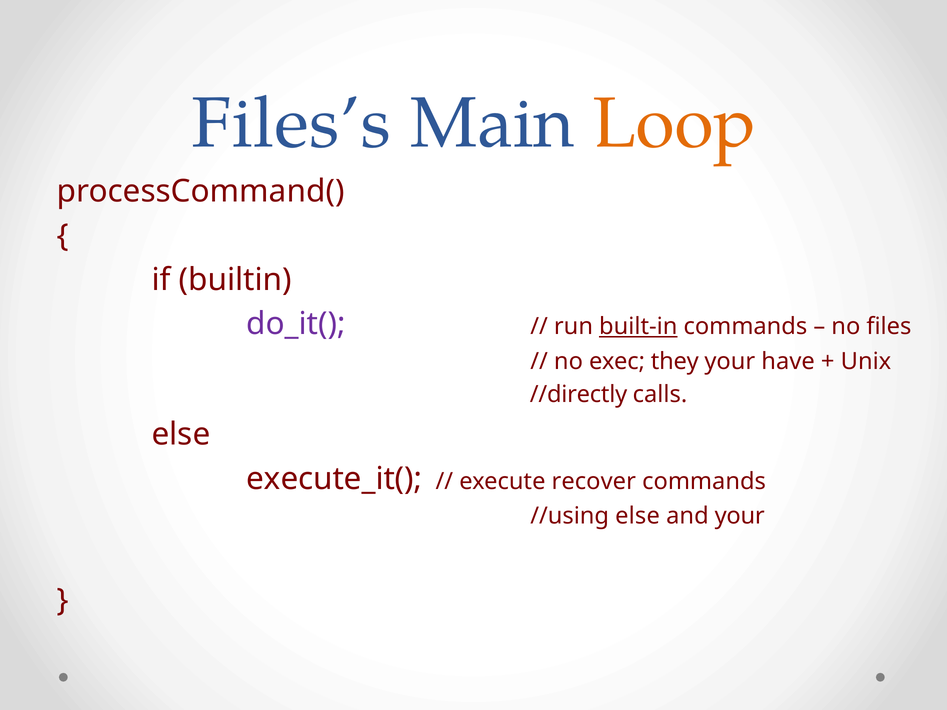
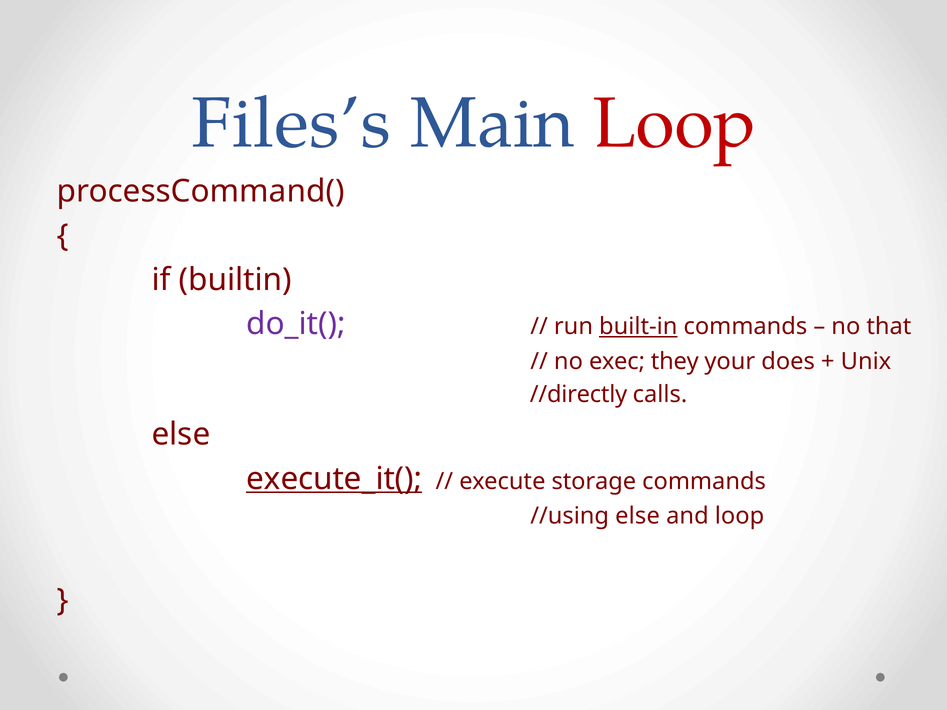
Loop at (674, 123) colour: orange -> red
files: files -> that
have: have -> does
execute_it( underline: none -> present
recover: recover -> storage
and your: your -> loop
